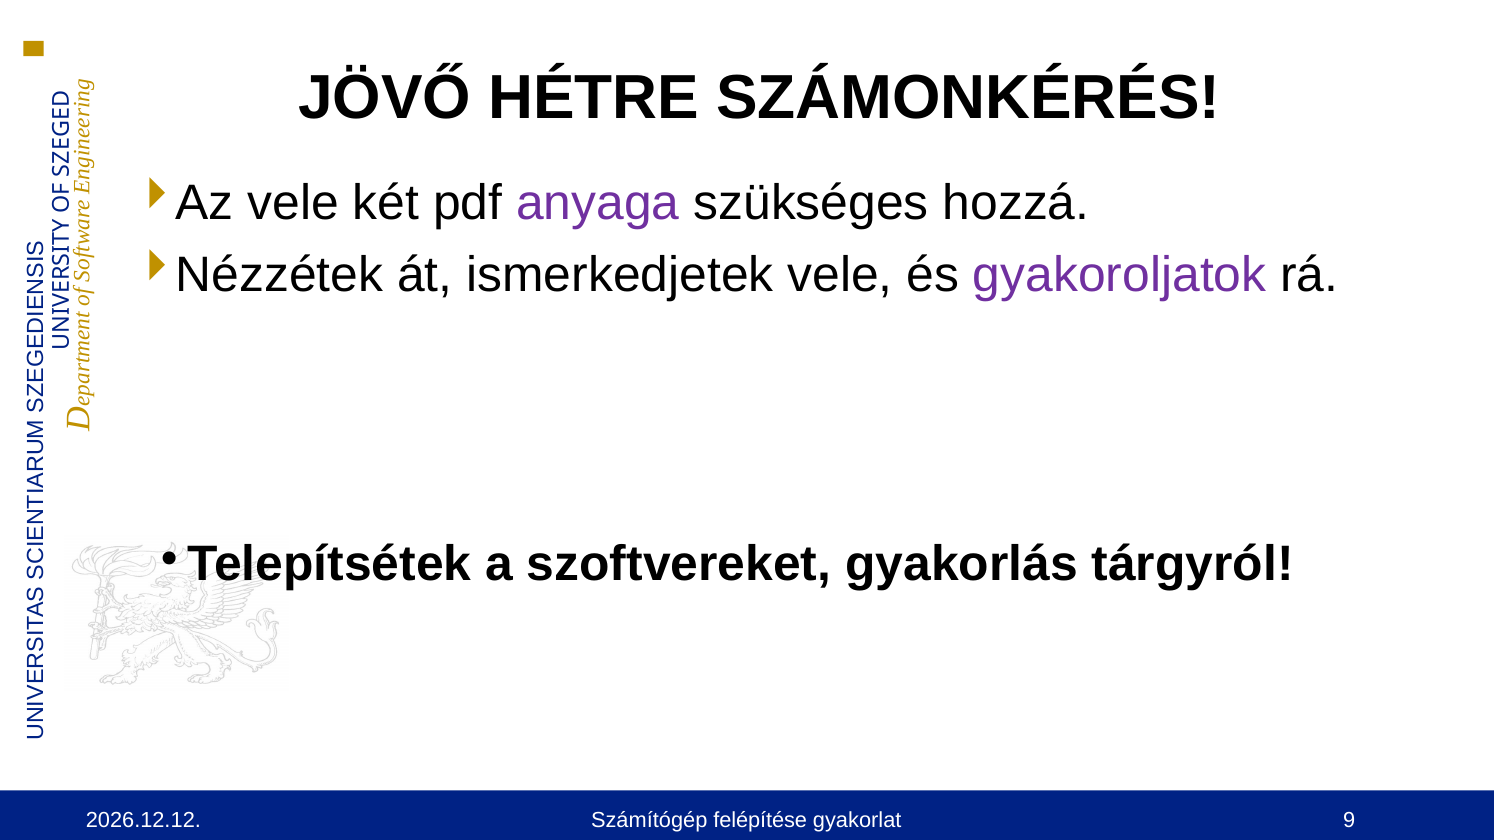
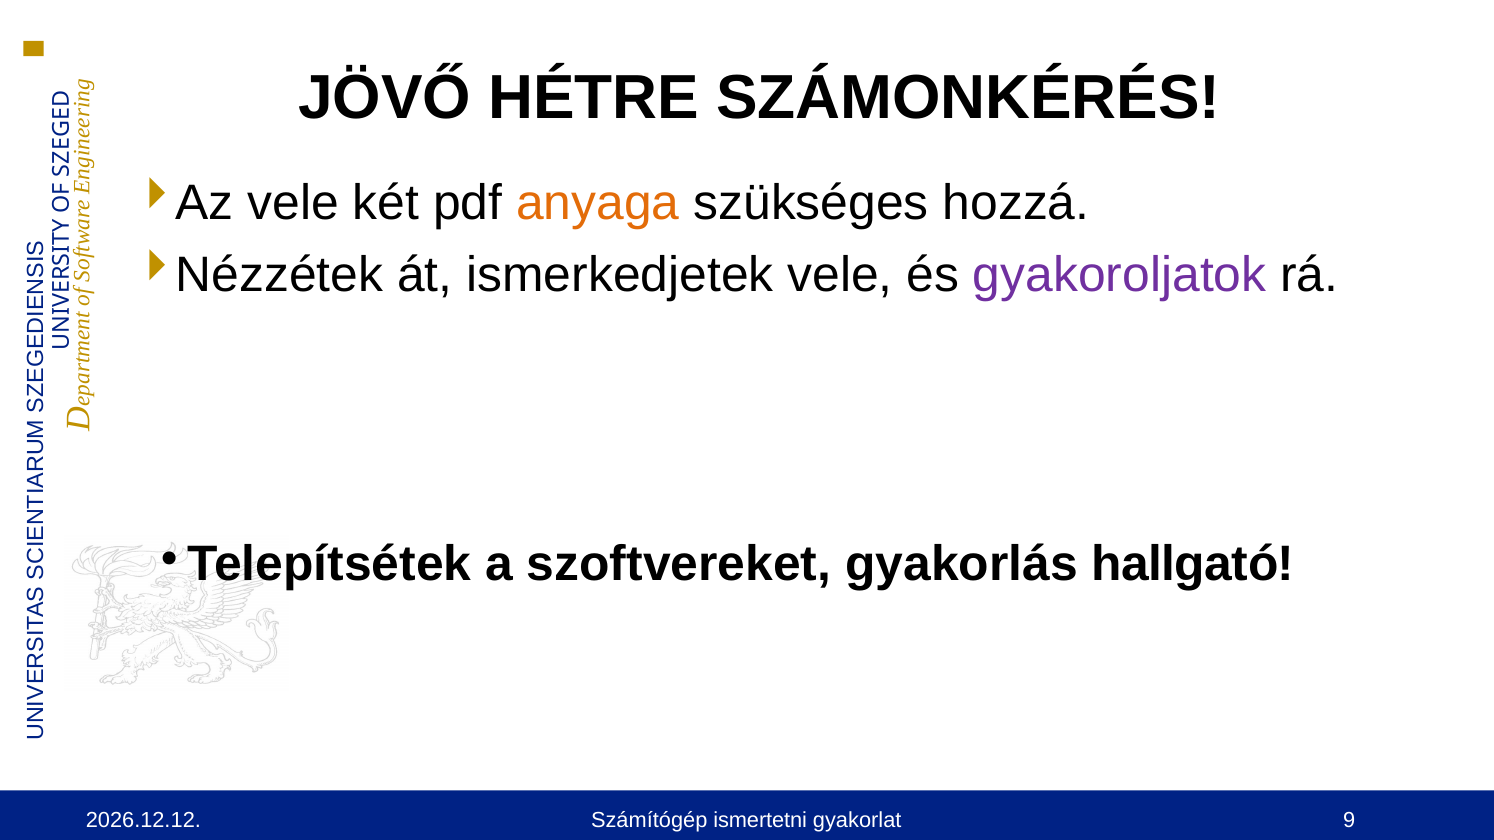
anyaga colour: purple -> orange
tárgyról: tárgyról -> hallgató
felépítése: felépítése -> ismertetni
